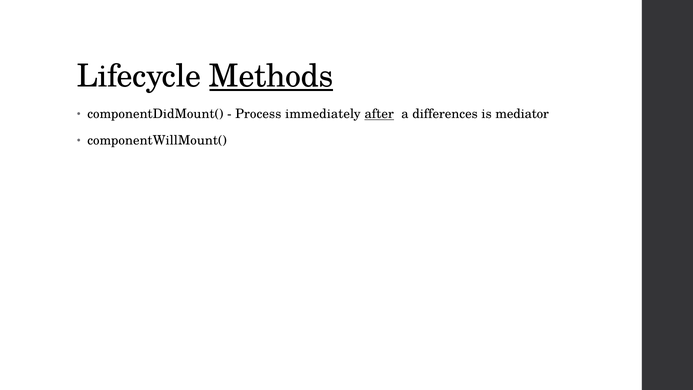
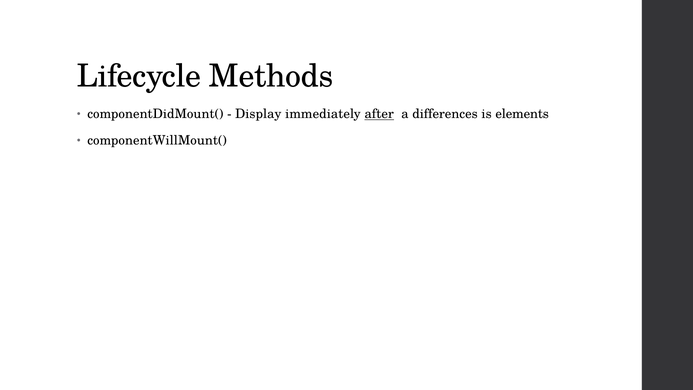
Methods underline: present -> none
Process: Process -> Display
mediator: mediator -> elements
